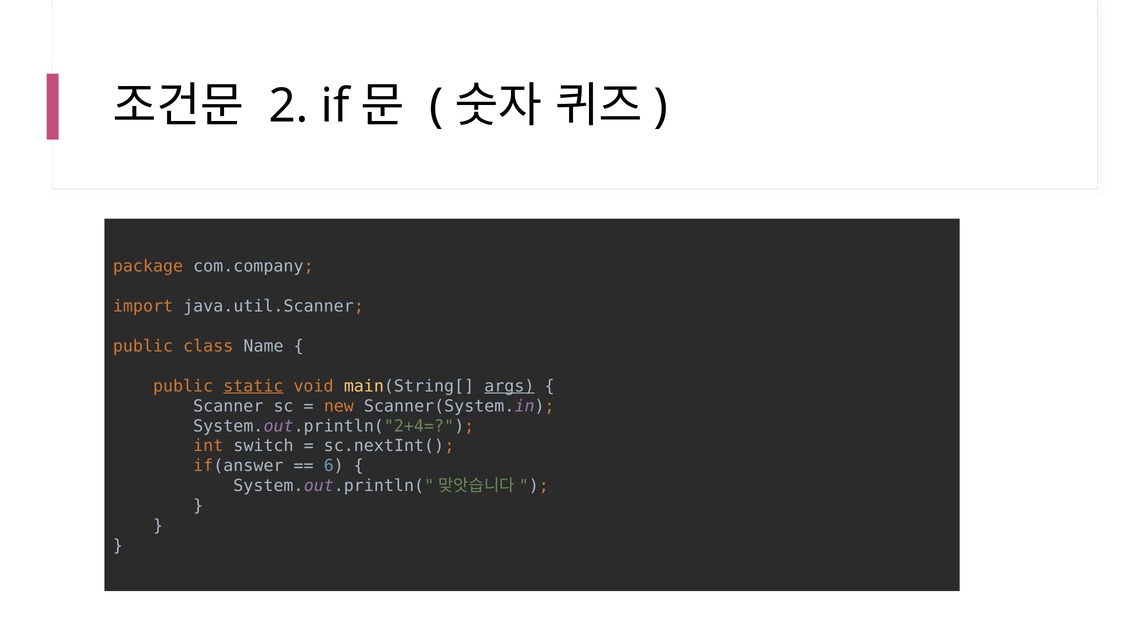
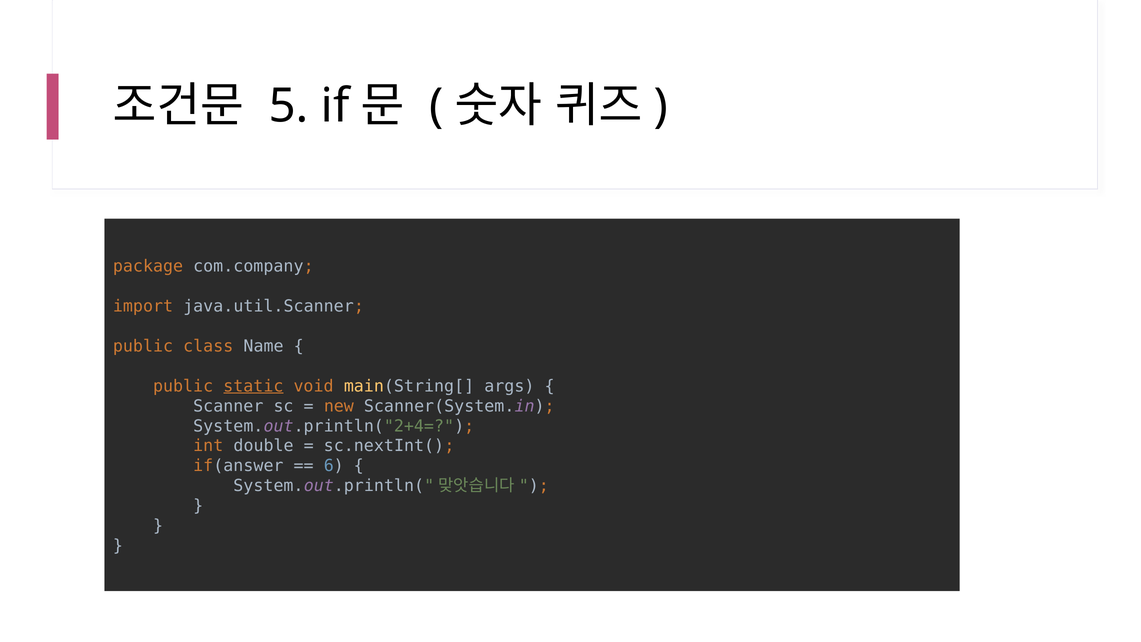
2: 2 -> 5
args underline: present -> none
switch: switch -> double
